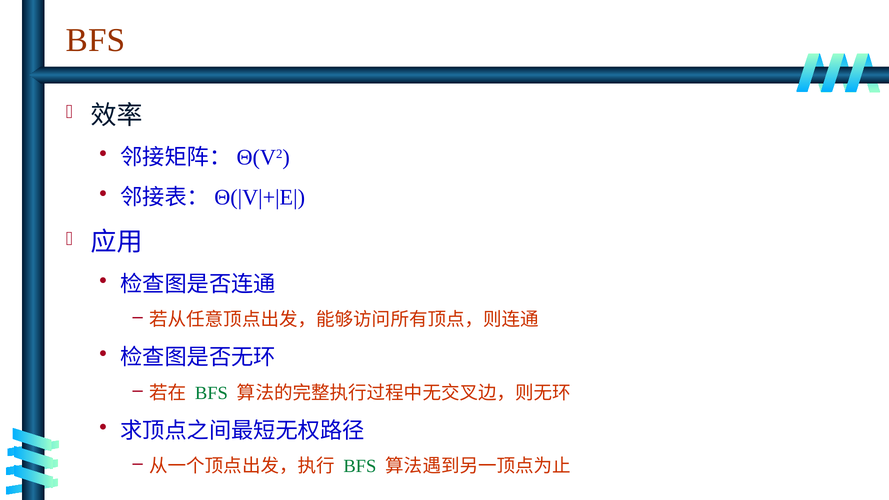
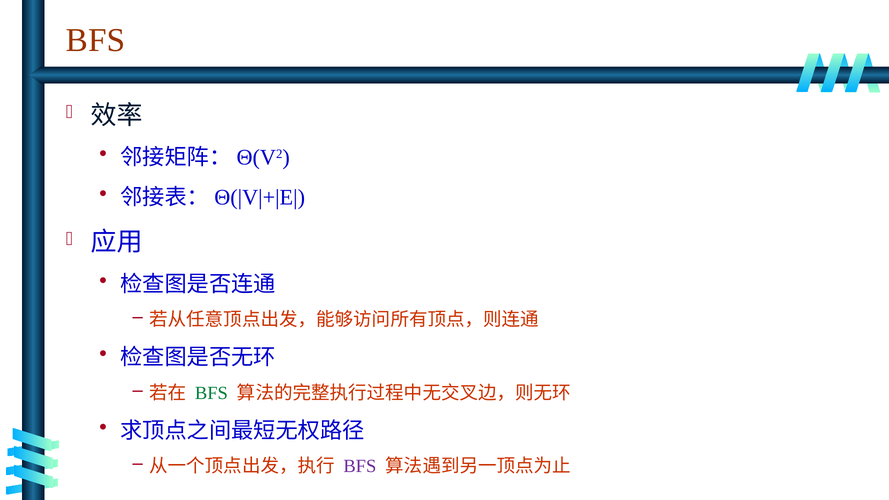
BFS at (360, 466) colour: green -> purple
